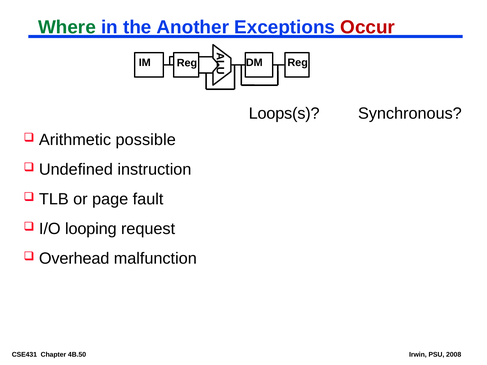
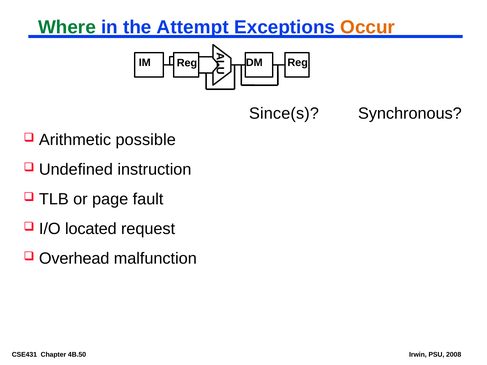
Another: Another -> Attempt
Occur colour: red -> orange
Loops(s: Loops(s -> Since(s
looping: looping -> located
